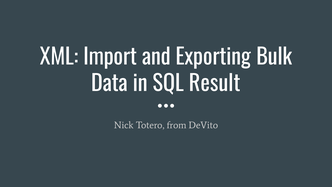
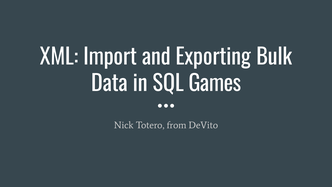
Result: Result -> Games
